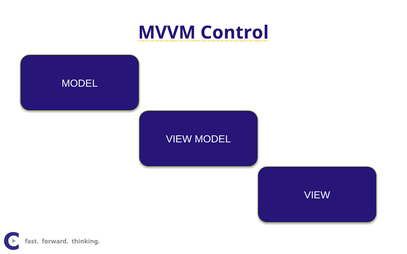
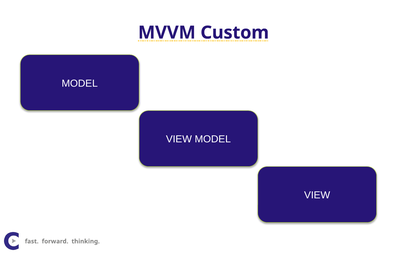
Control: Control -> Custom
